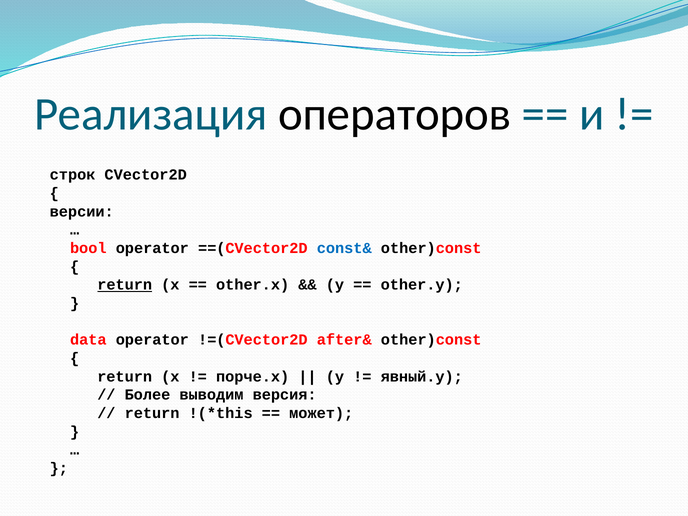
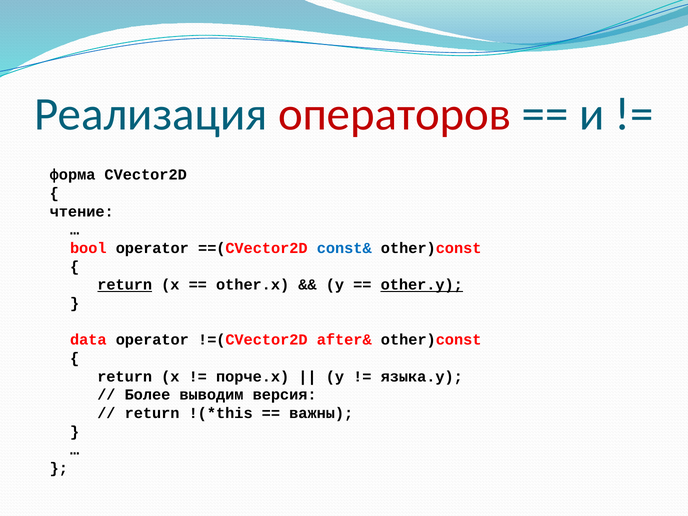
операторов colour: black -> red
строк: строк -> форма
версии: версии -> чтение
other.y underline: none -> present
явный.y: явный.y -> языка.y
может: может -> важны
